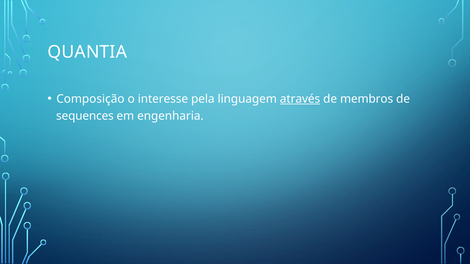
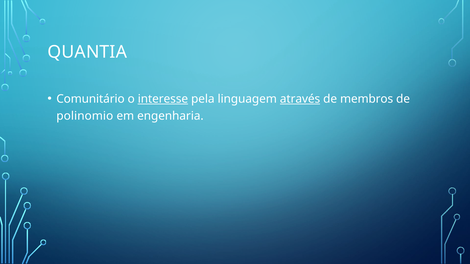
Composição: Composição -> Comunitário
interesse underline: none -> present
sequences: sequences -> polinomio
